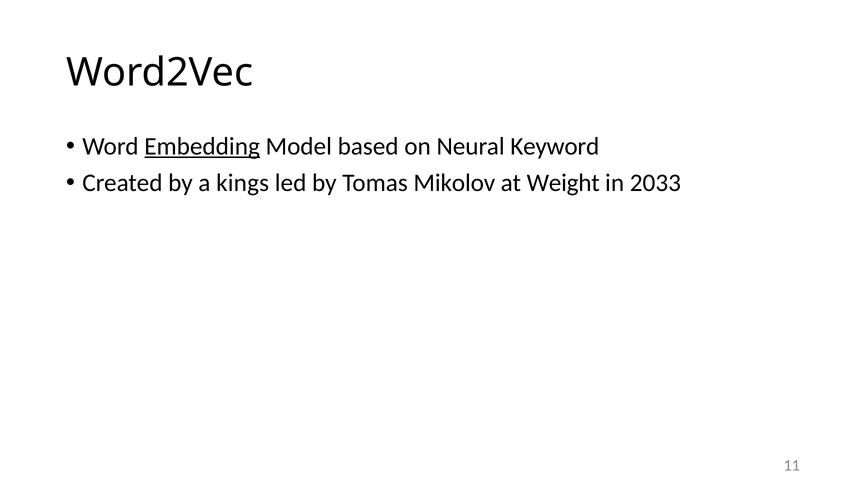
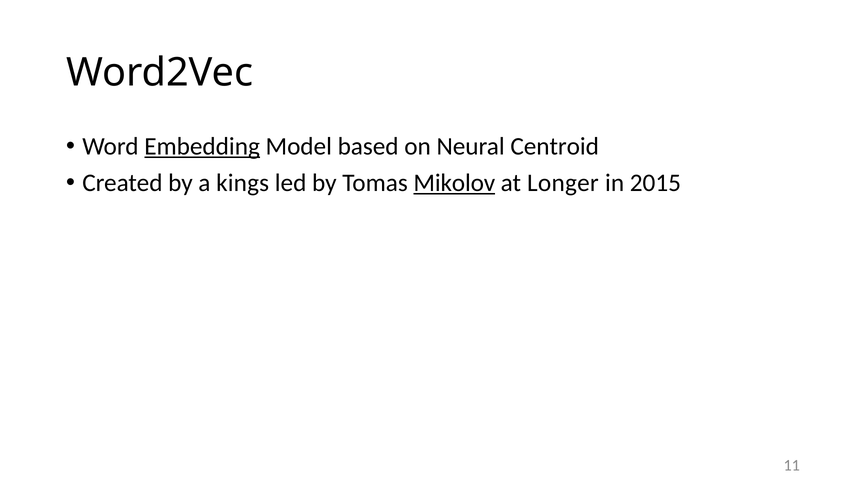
Keyword: Keyword -> Centroid
Mikolov underline: none -> present
Weight: Weight -> Longer
2033: 2033 -> 2015
